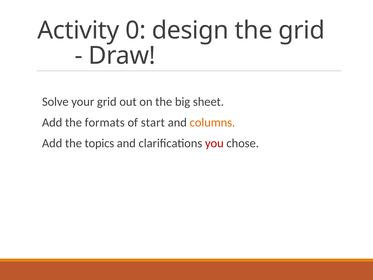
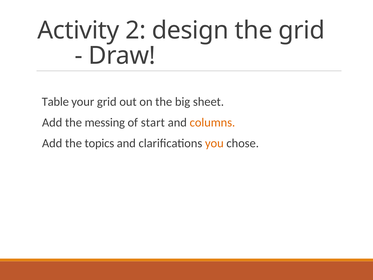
0: 0 -> 2
Solve: Solve -> Table
formats: formats -> messing
you colour: red -> orange
